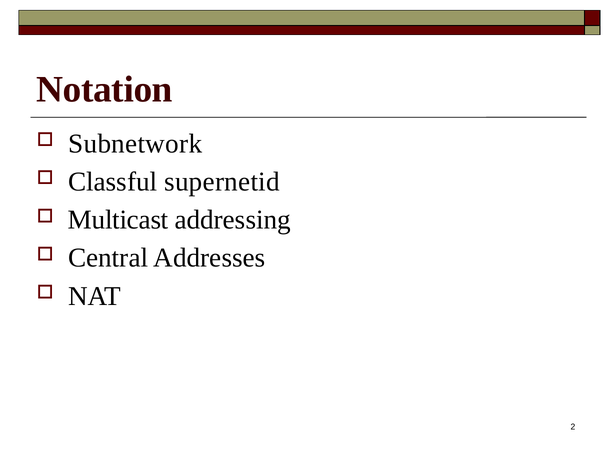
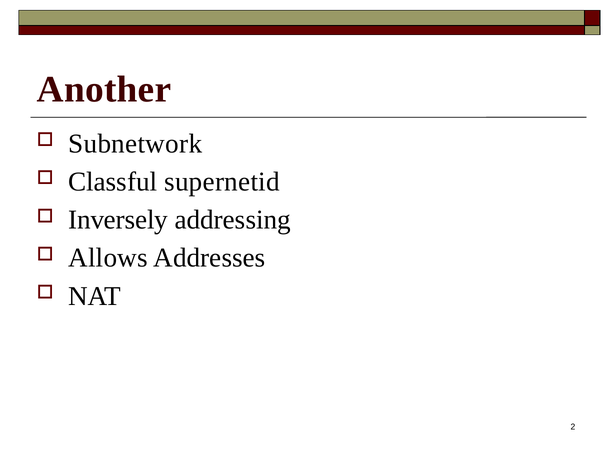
Notation: Notation -> Another
Multicast: Multicast -> Inversely
Central: Central -> Allows
